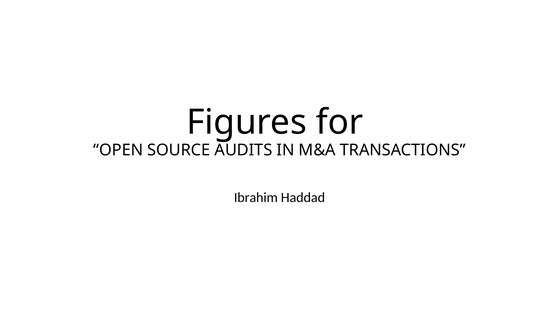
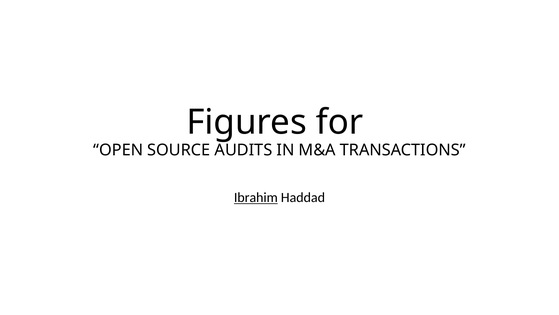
Ibrahim underline: none -> present
